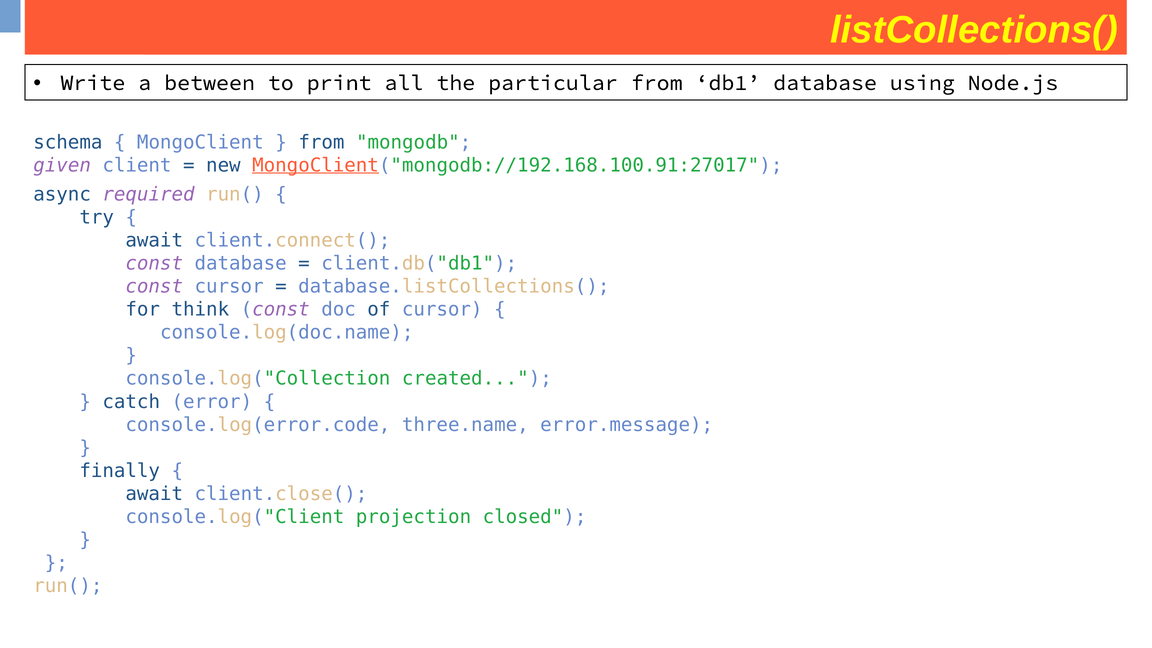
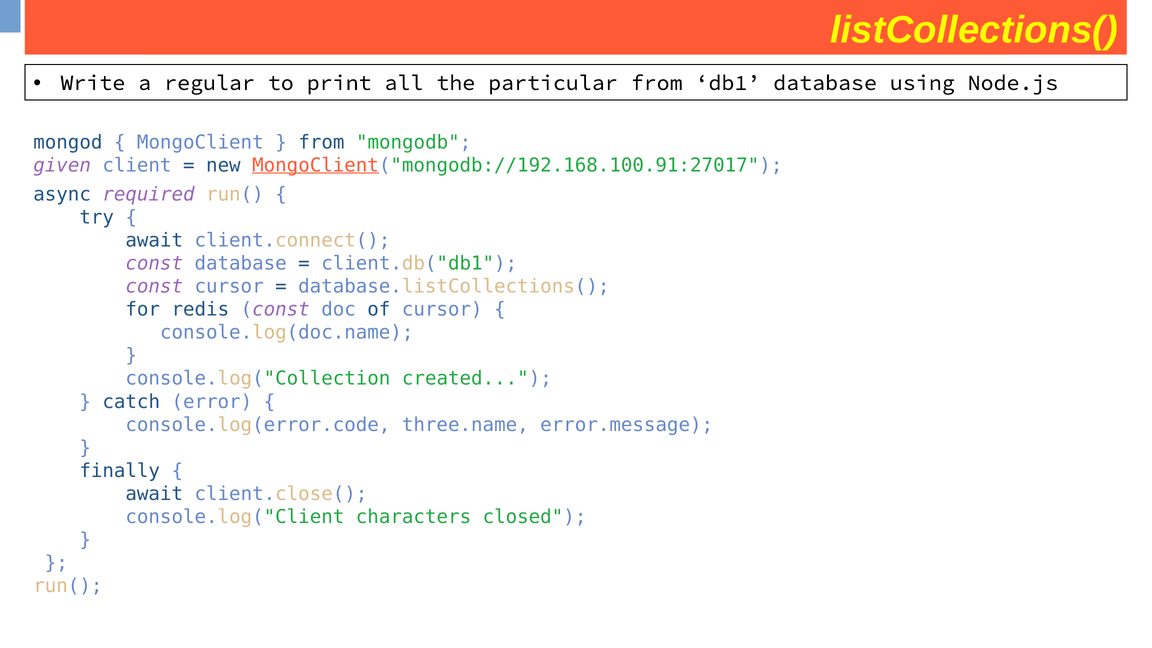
between: between -> regular
schema: schema -> mongod
think: think -> redis
projection: projection -> characters
